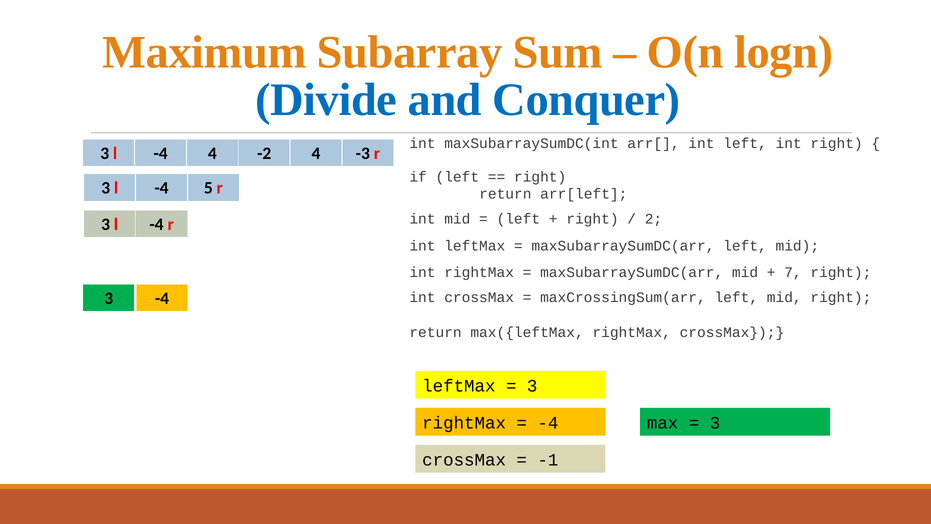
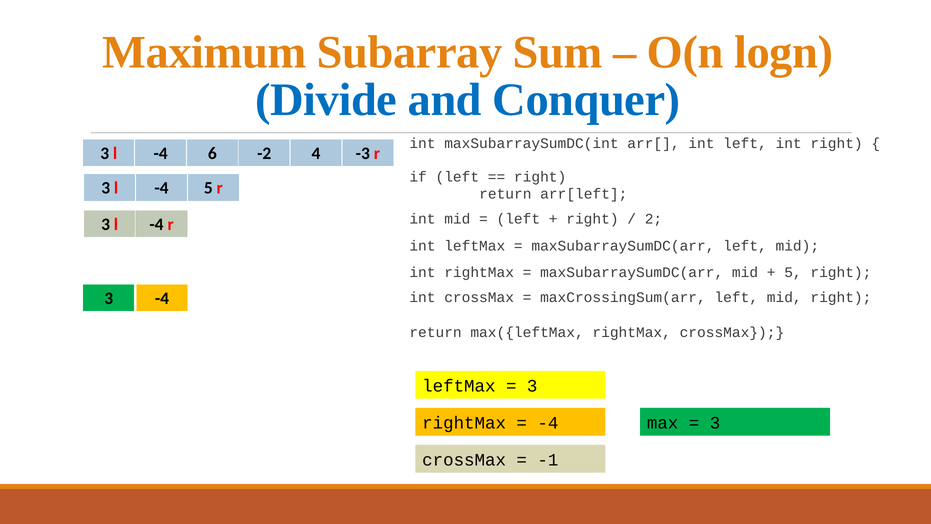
-4 4: 4 -> 6
7 at (793, 272): 7 -> 5
